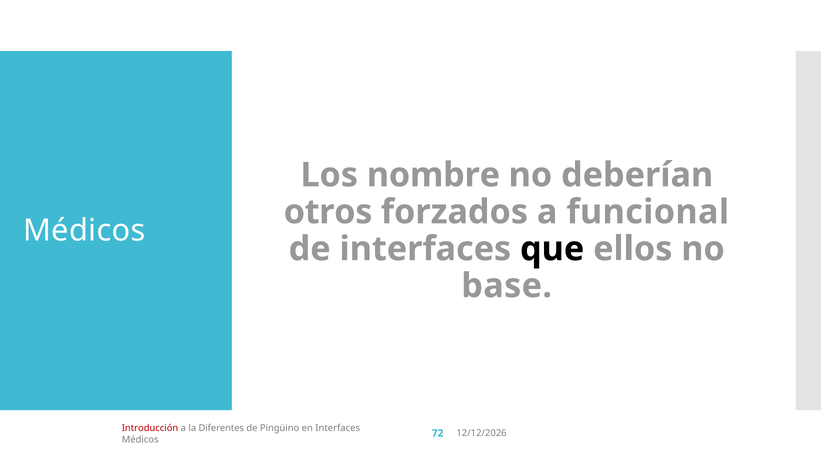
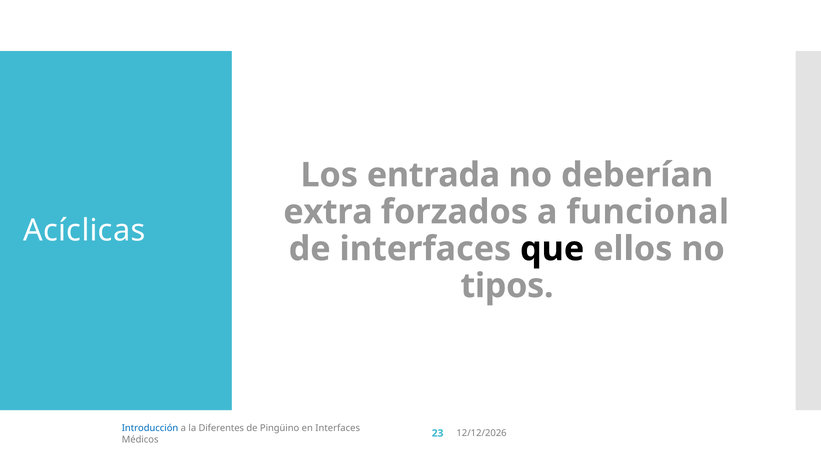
nombre: nombre -> entrada
otros: otros -> extra
Médicos at (84, 230): Médicos -> Acíclicas
base: base -> tipos
Introducción colour: red -> blue
72: 72 -> 23
